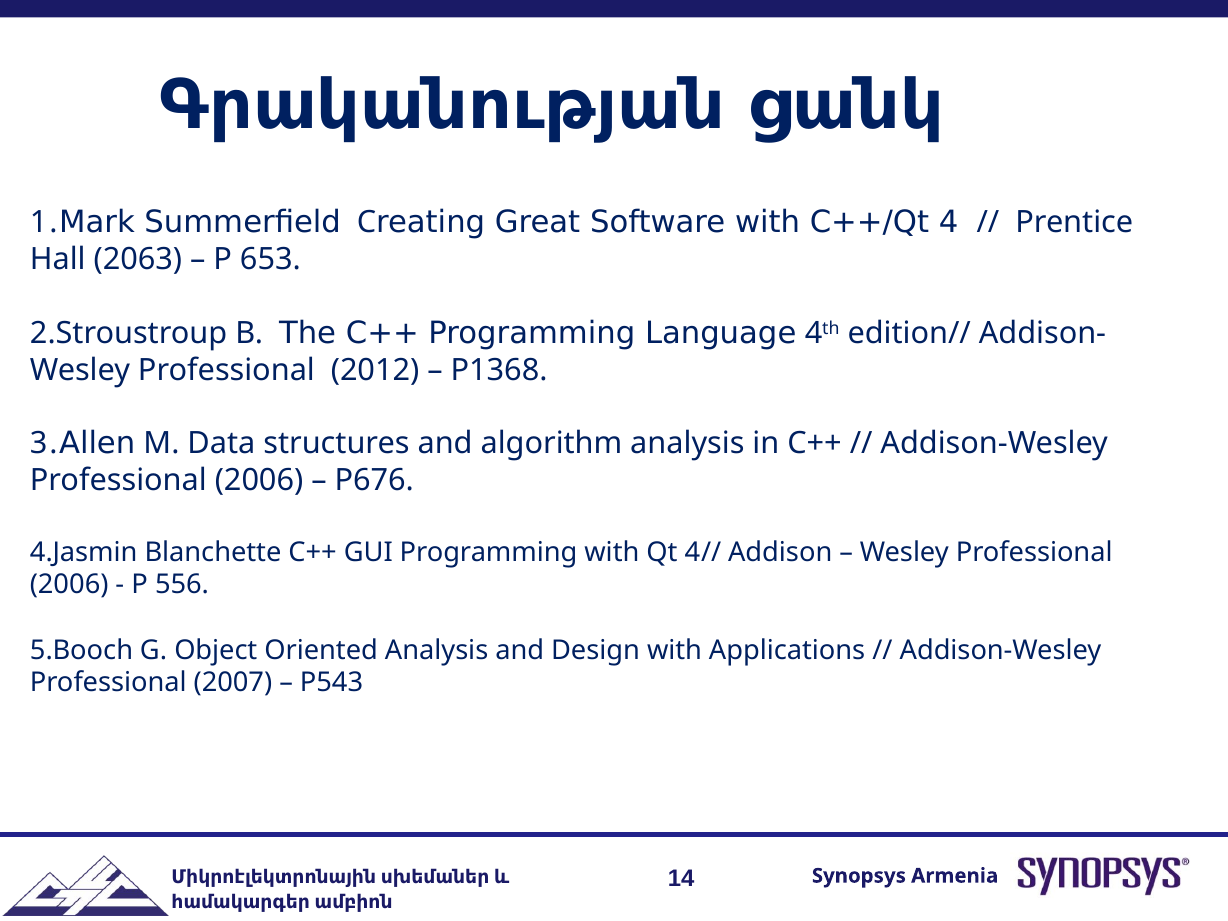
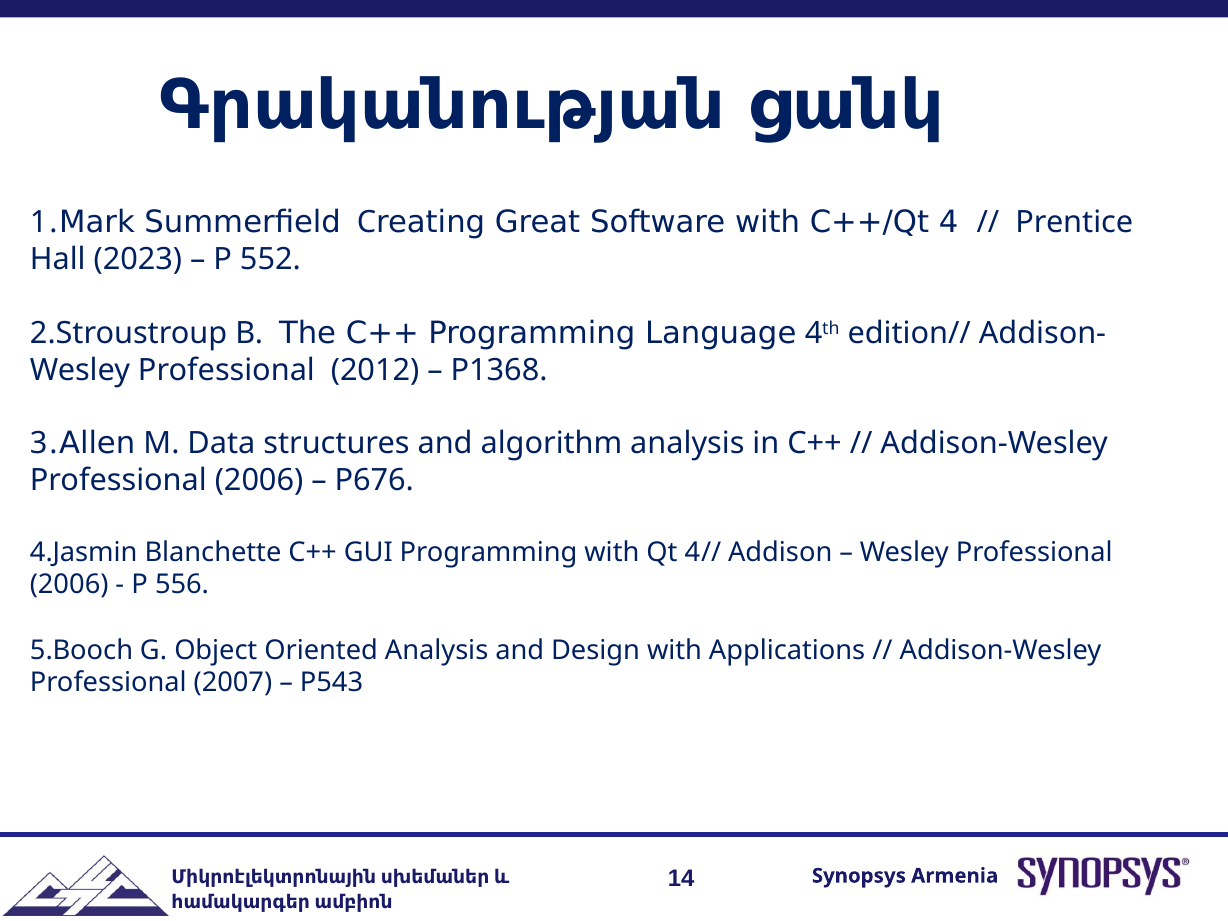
2063: 2063 -> 2023
653: 653 -> 552
